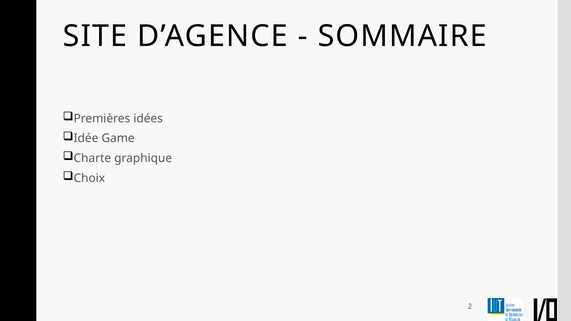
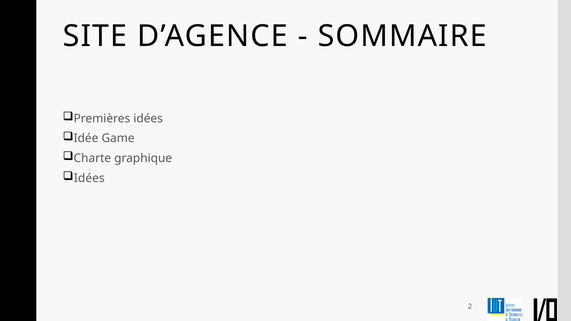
Choix at (89, 178): Choix -> Idées
